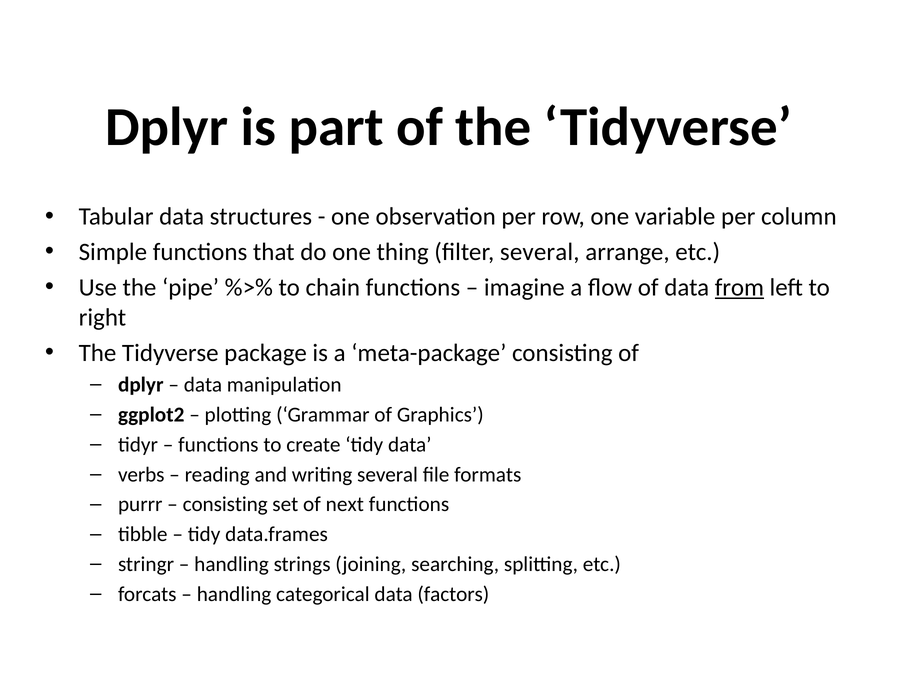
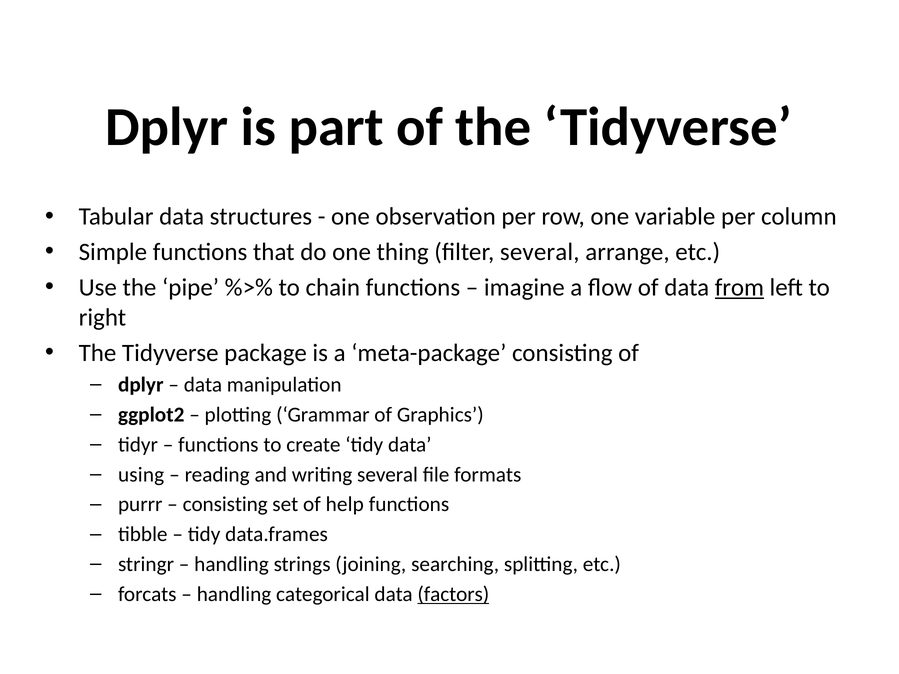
verbs: verbs -> using
next: next -> help
factors underline: none -> present
